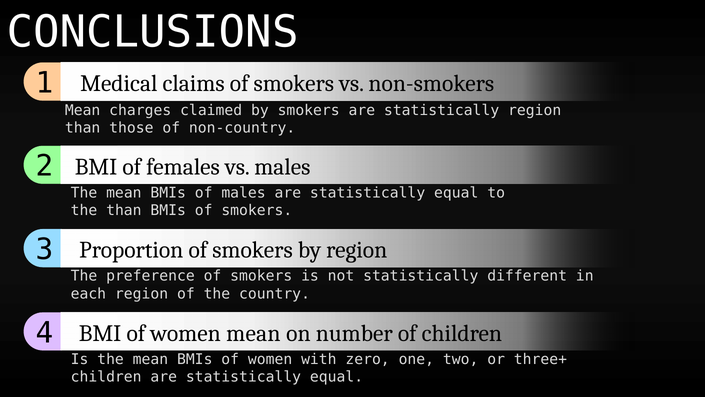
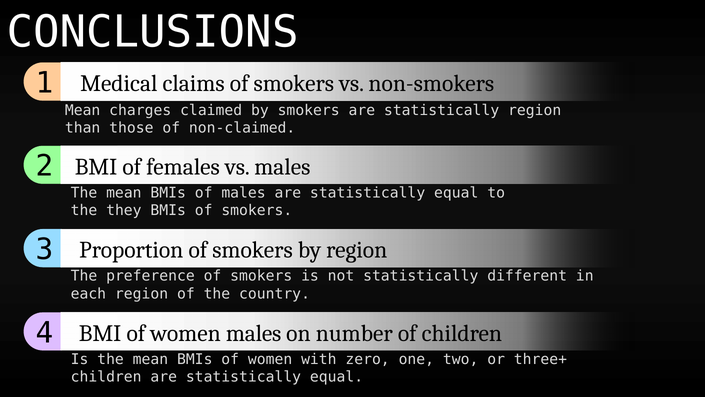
non-country: non-country -> non-claimed
the than: than -> they
women mean: mean -> males
